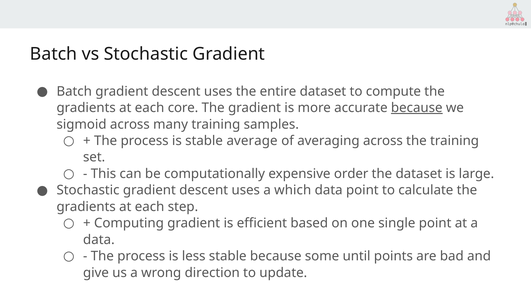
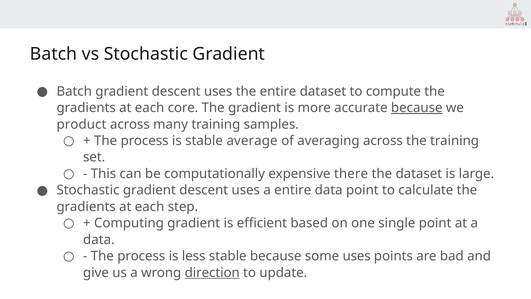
sigmoid: sigmoid -> product
order: order -> there
a which: which -> entire
some until: until -> uses
direction underline: none -> present
